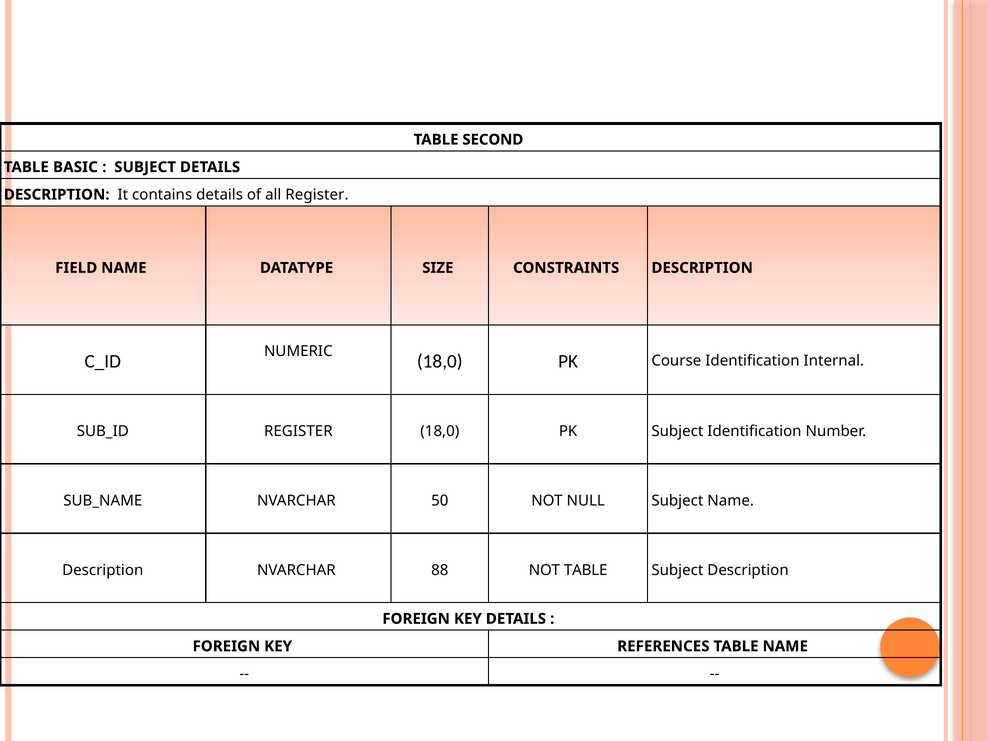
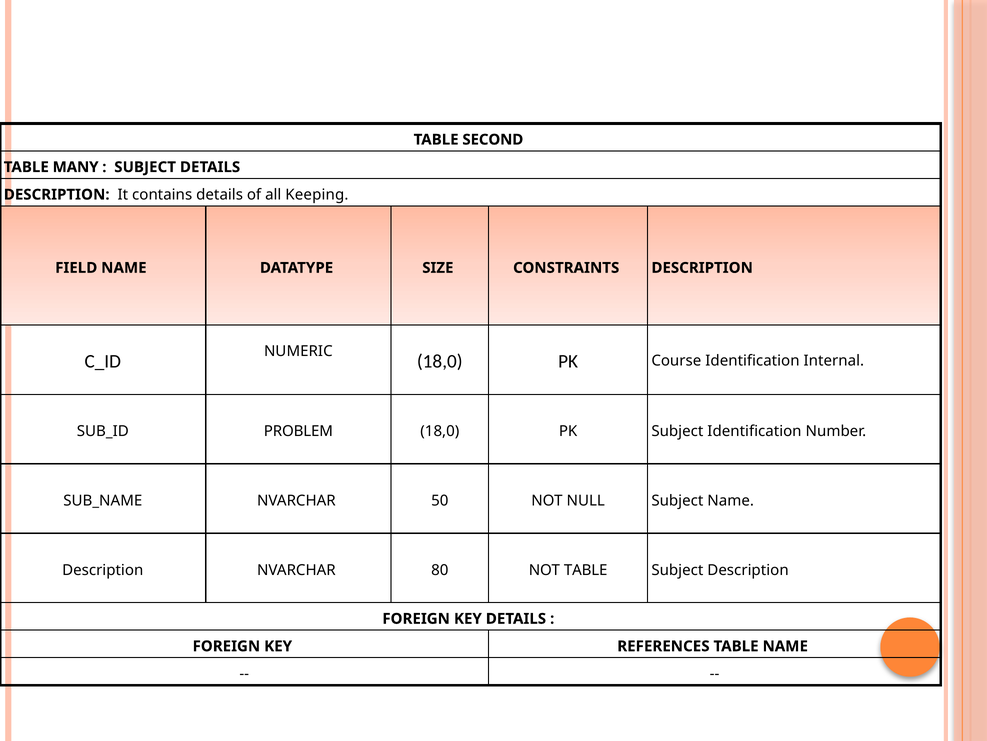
BASIC: BASIC -> MANY
all Register: Register -> Keeping
REGISTER at (298, 431): REGISTER -> PROBLEM
88: 88 -> 80
